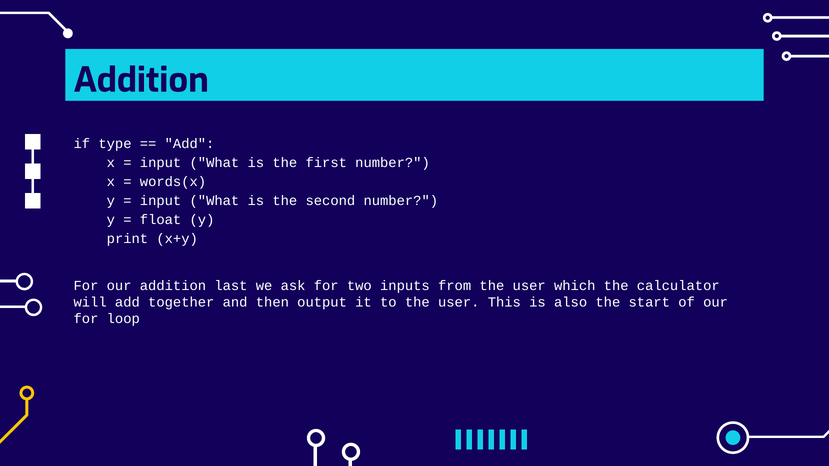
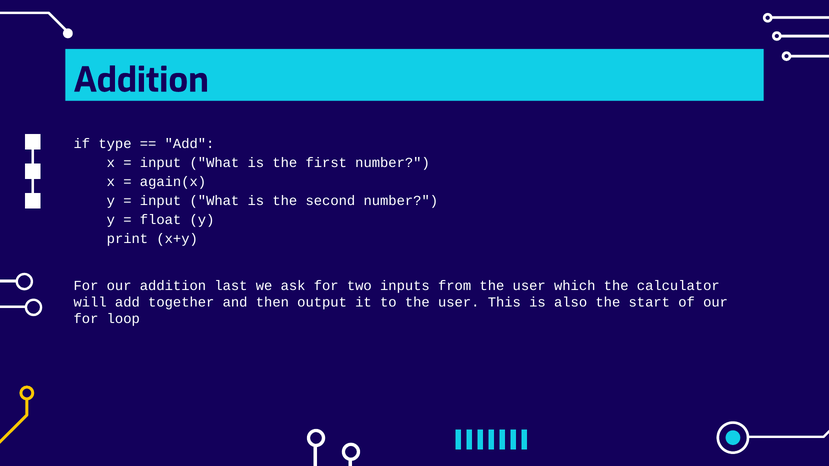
words(x: words(x -> again(x
